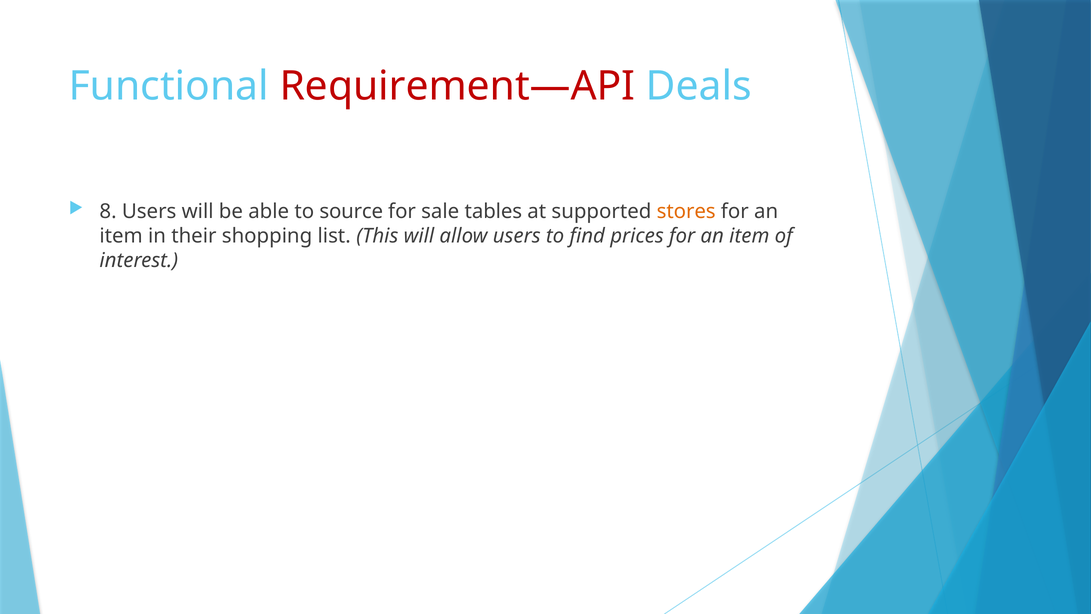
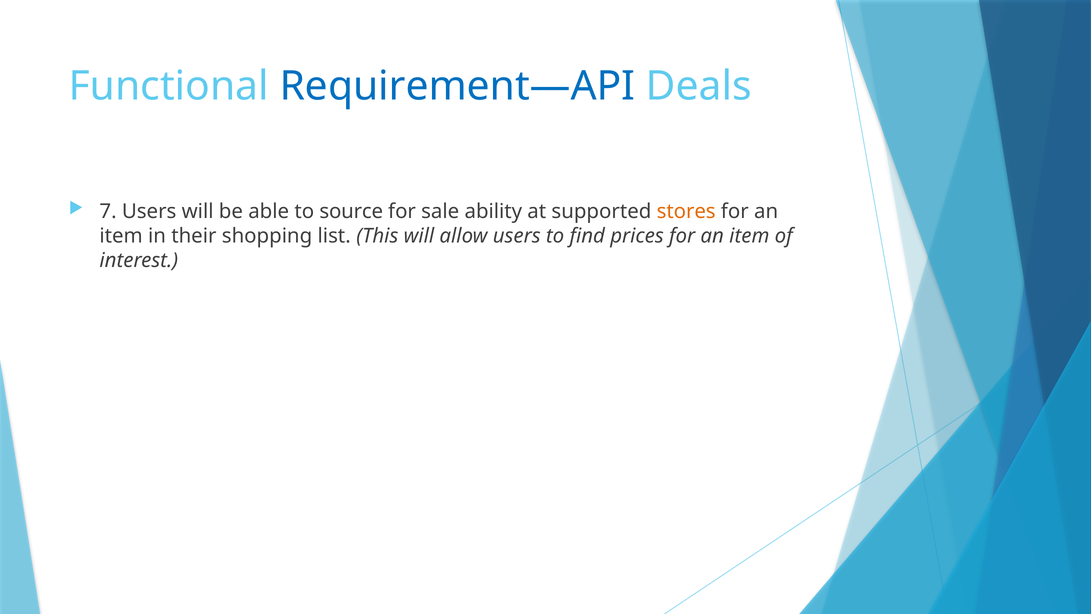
Requirement—API colour: red -> blue
8: 8 -> 7
tables: tables -> ability
